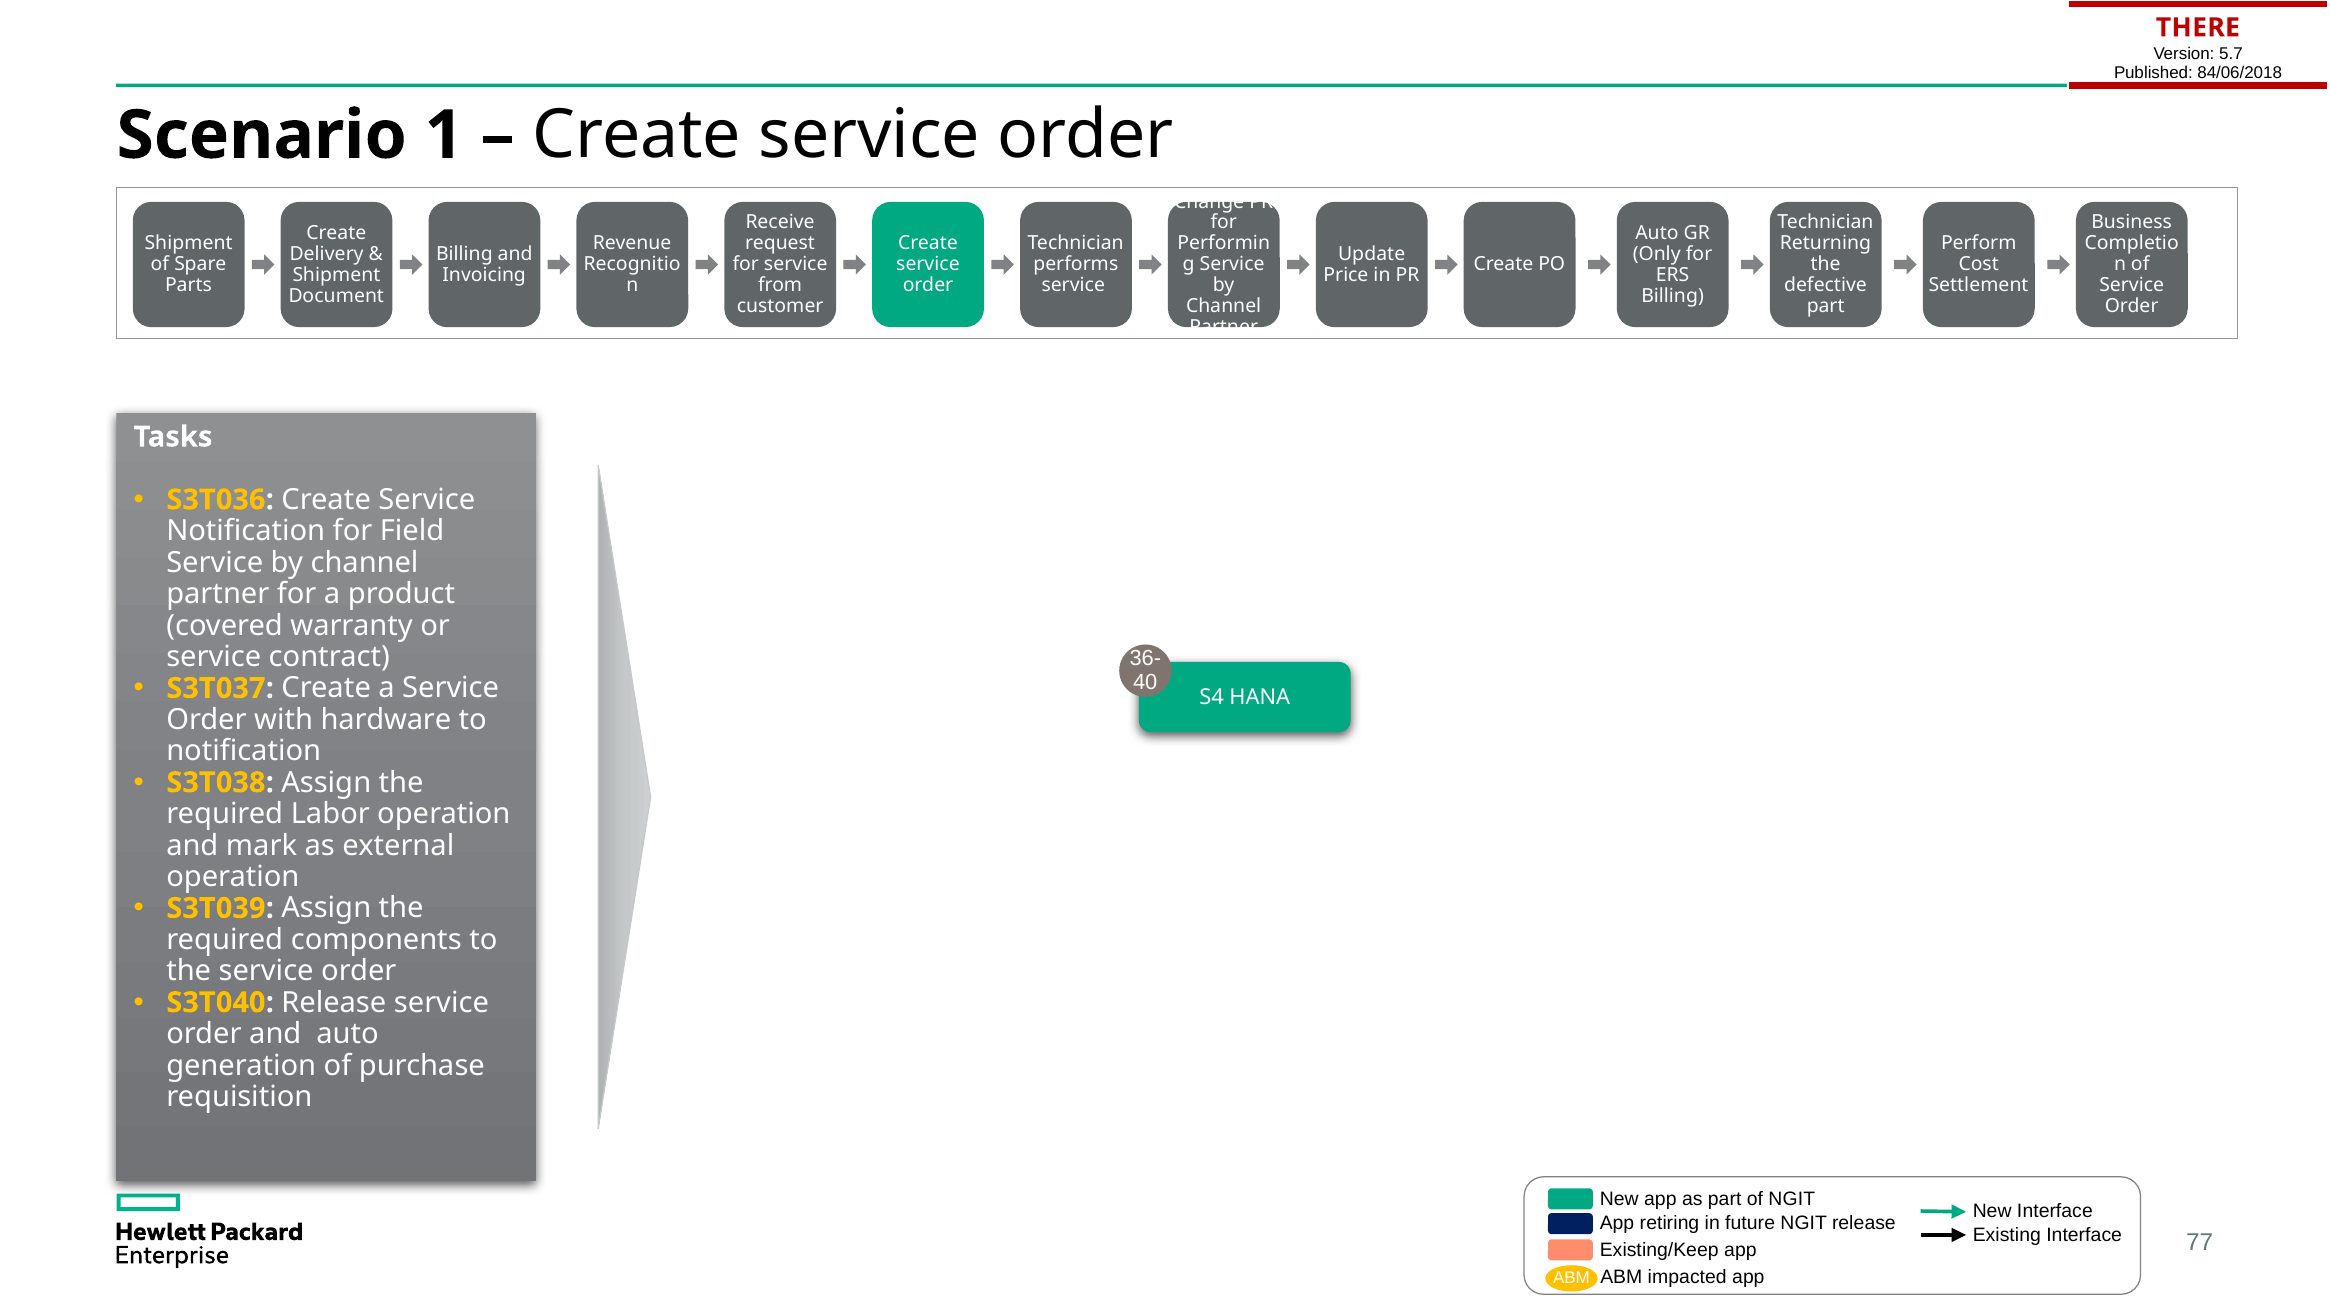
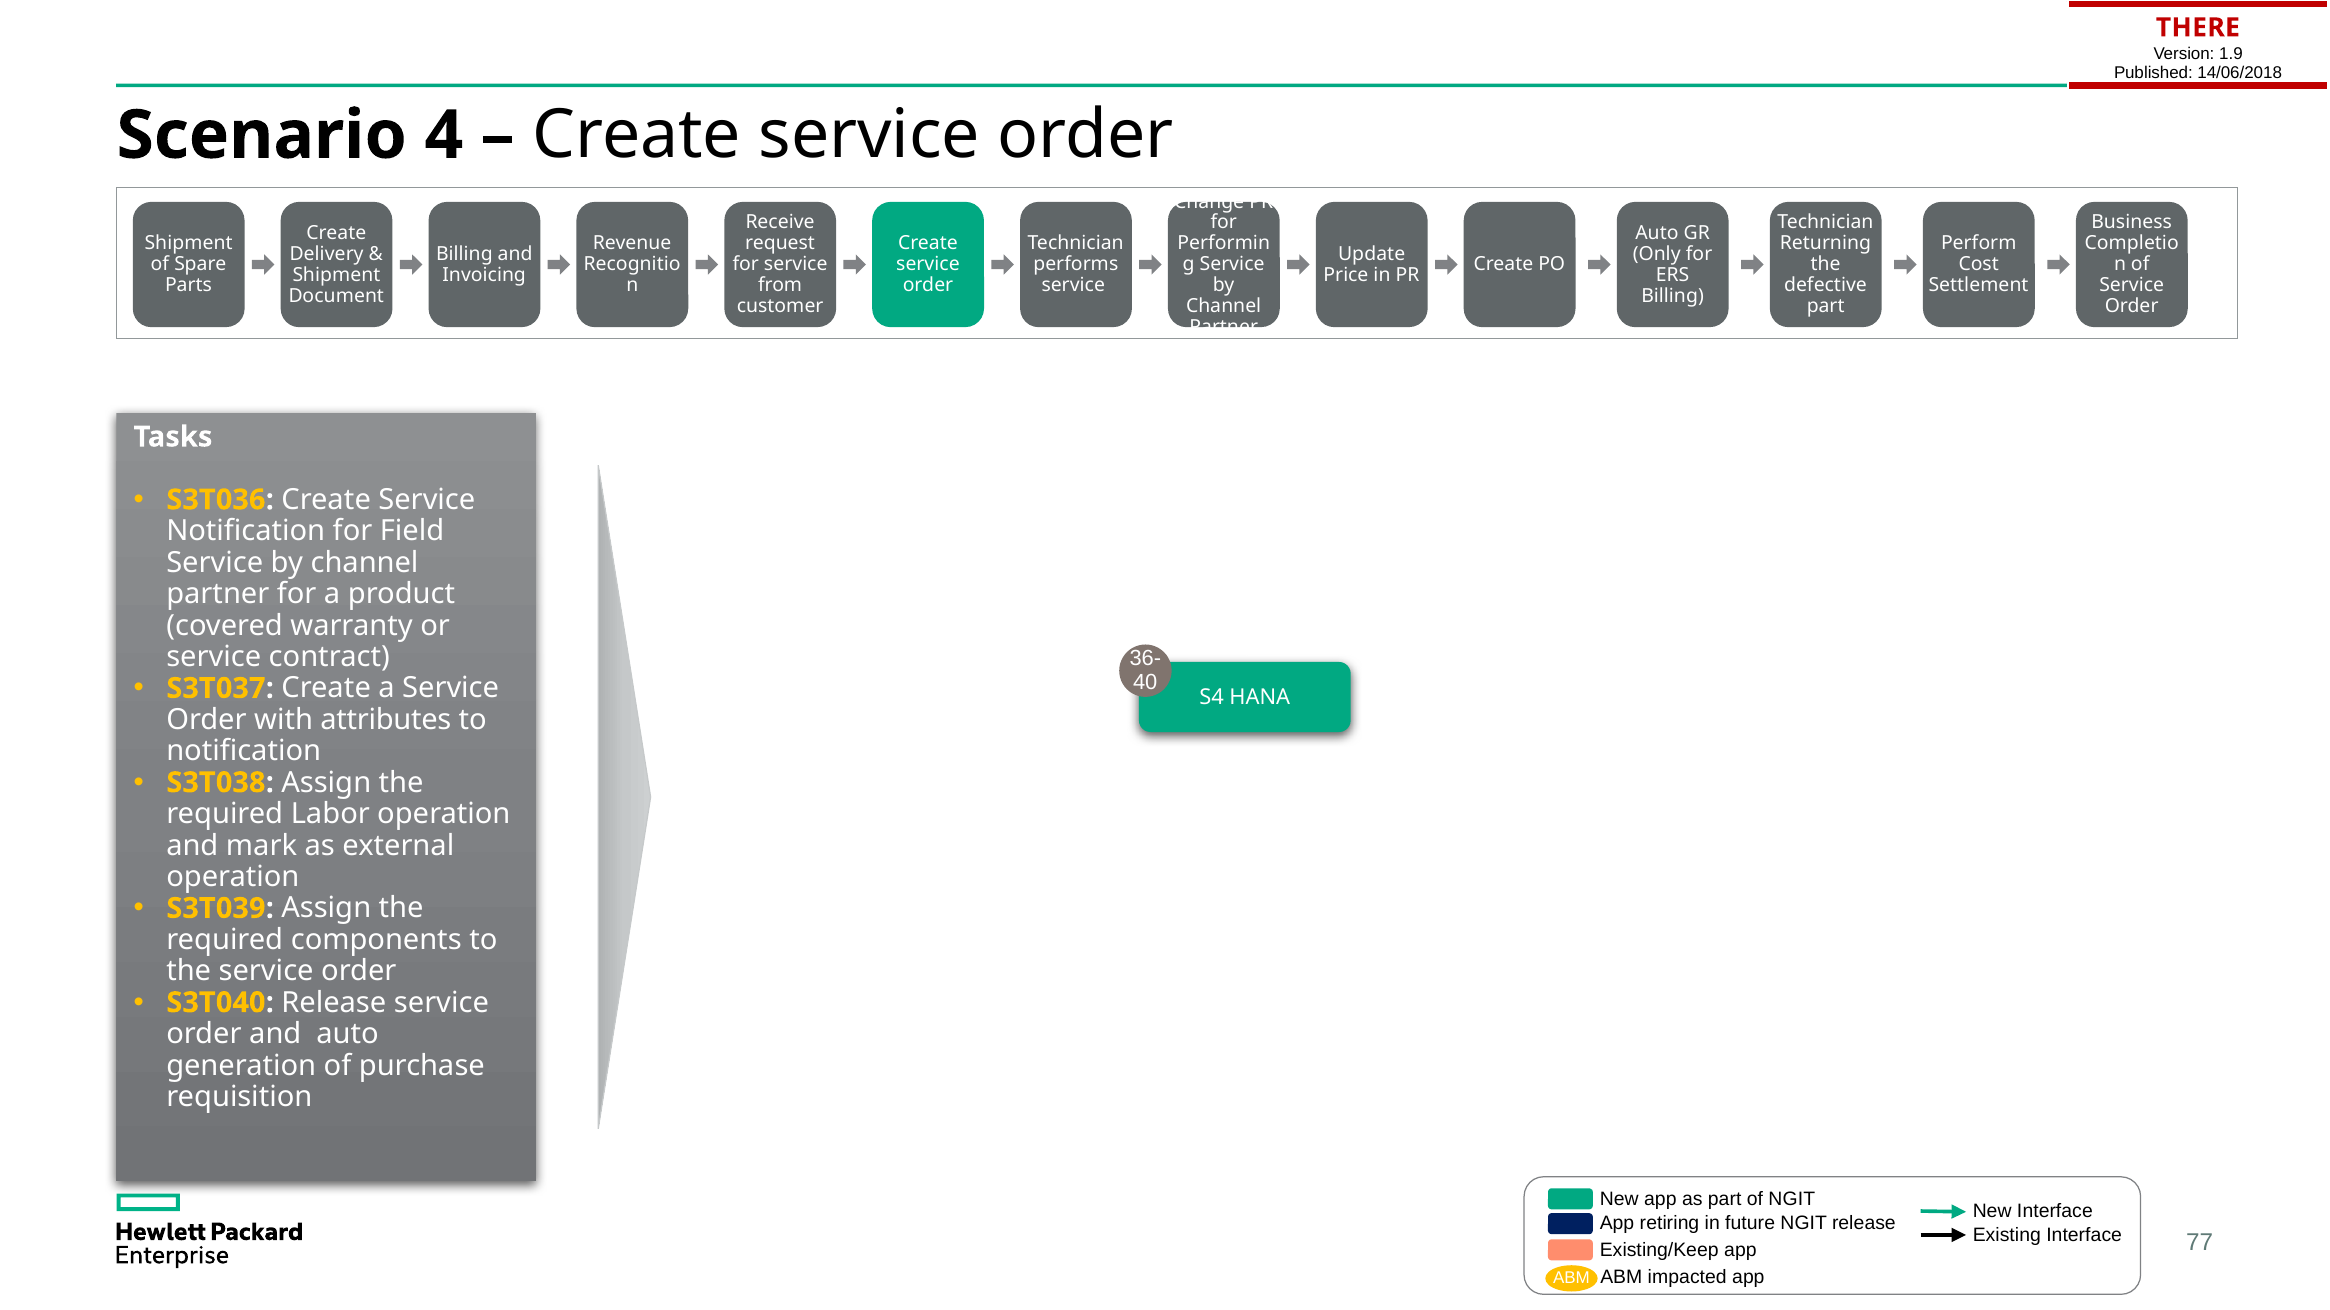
5.7: 5.7 -> 1.9
84/06/2018: 84/06/2018 -> 14/06/2018
1: 1 -> 4
hardware: hardware -> attributes
